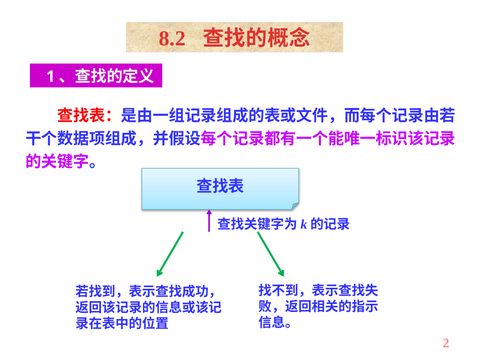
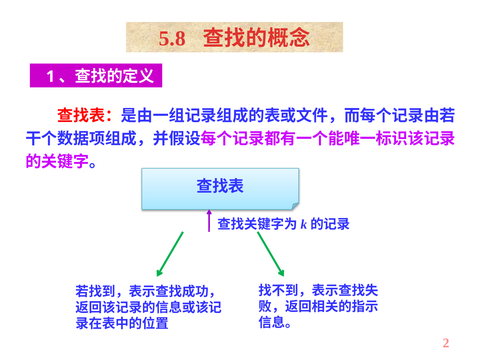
8.2: 8.2 -> 5.8
